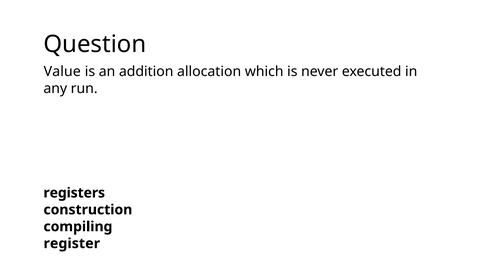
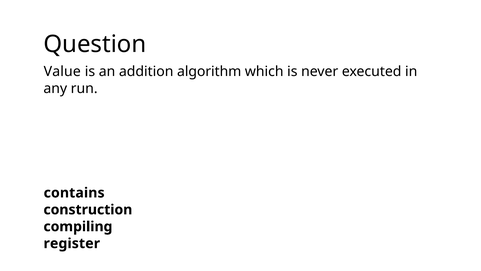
allocation: allocation -> algorithm
registers: registers -> contains
